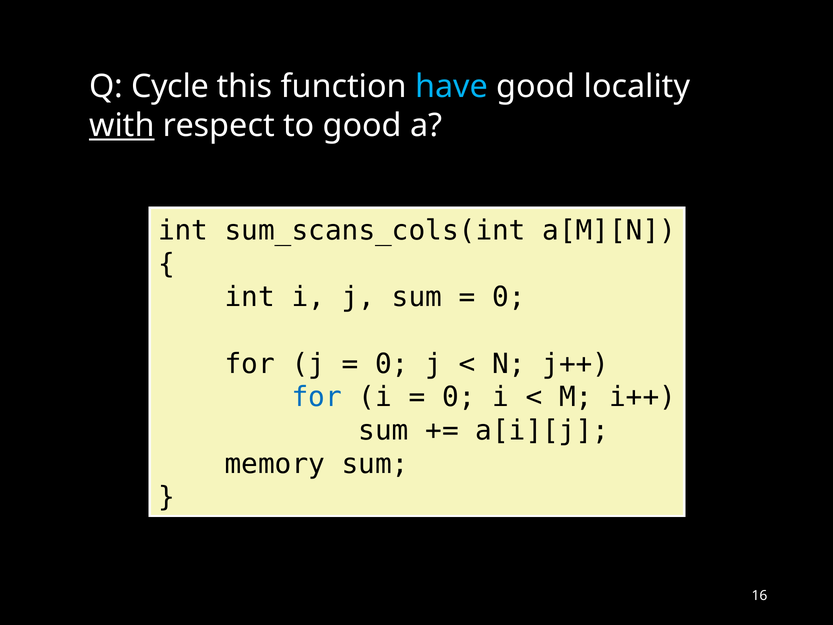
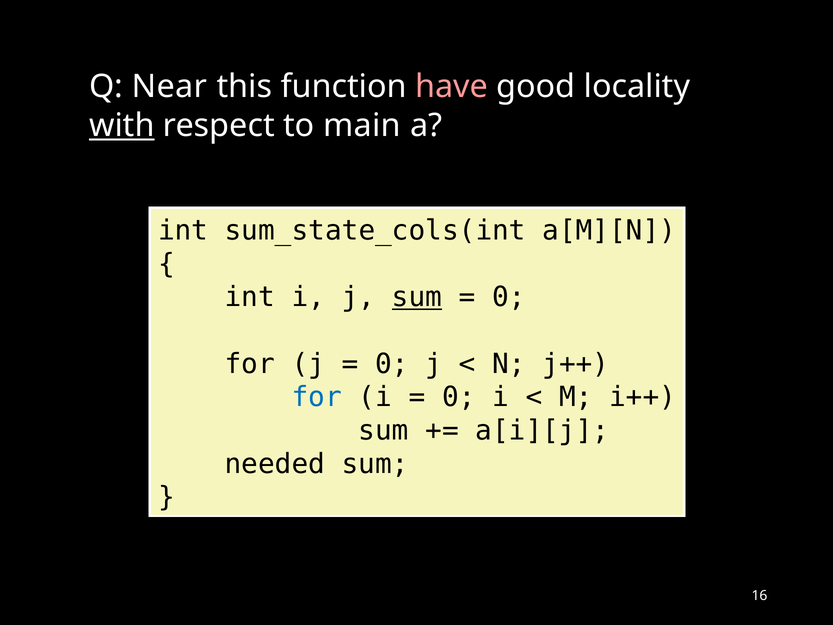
Cycle: Cycle -> Near
have colour: light blue -> pink
to good: good -> main
sum_scans_cols(int: sum_scans_cols(int -> sum_state_cols(int
sum at (417, 297) underline: none -> present
memory: memory -> needed
